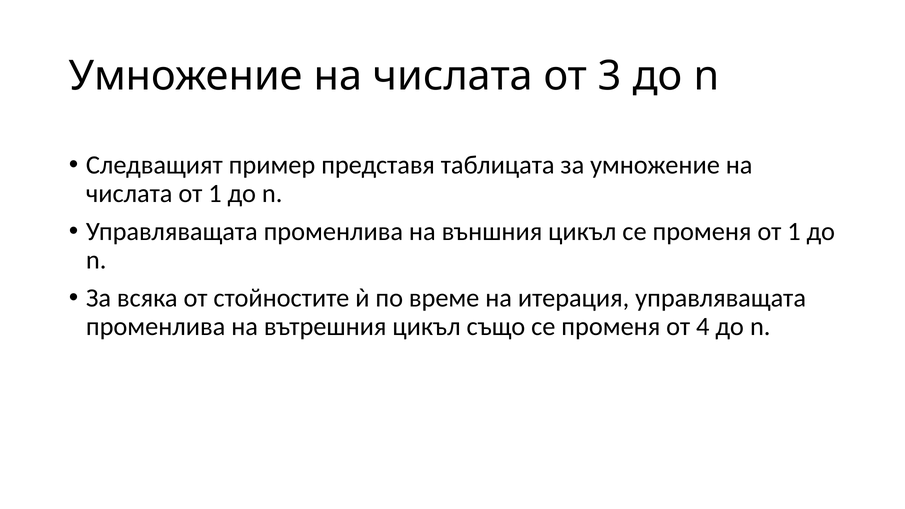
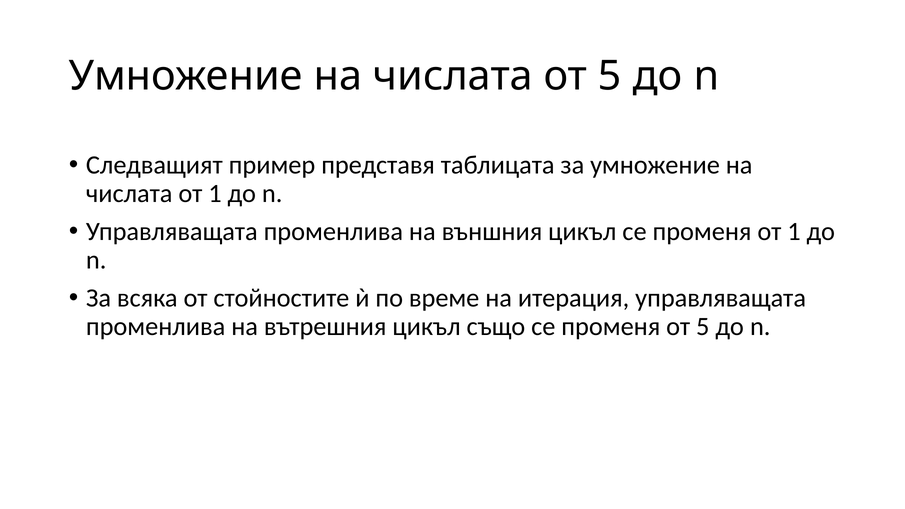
числата от 3: 3 -> 5
променя от 4: 4 -> 5
